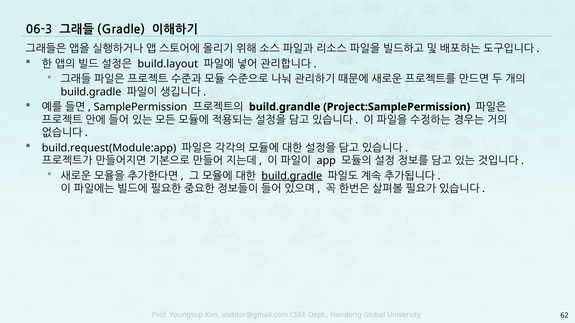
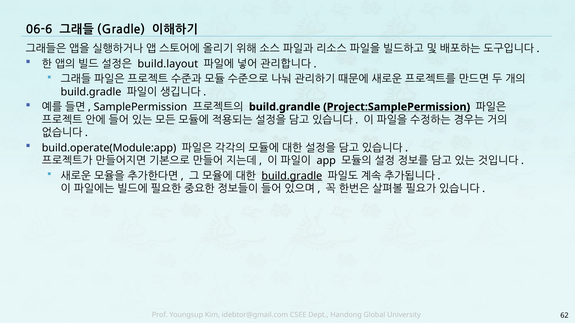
06-3: 06-3 -> 06-6
Project:SamplePermission underline: none -> present
build.request(Module:app: build.request(Module:app -> build.operate(Module:app
